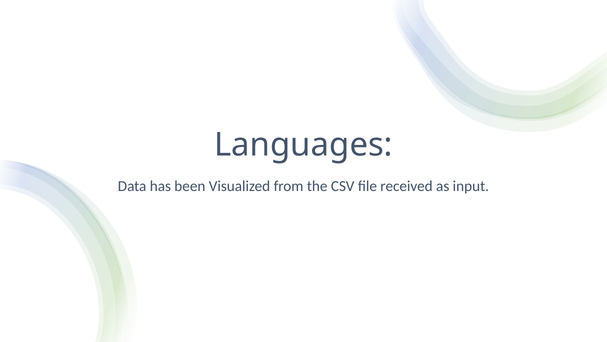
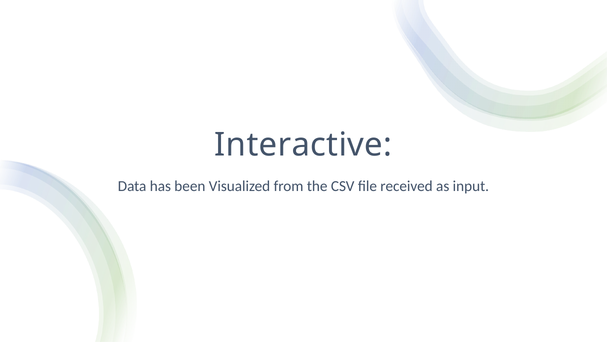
Languages: Languages -> Interactive
